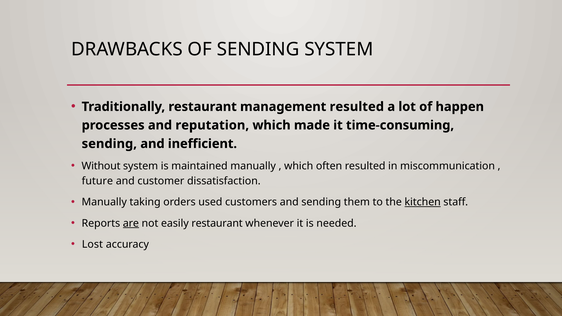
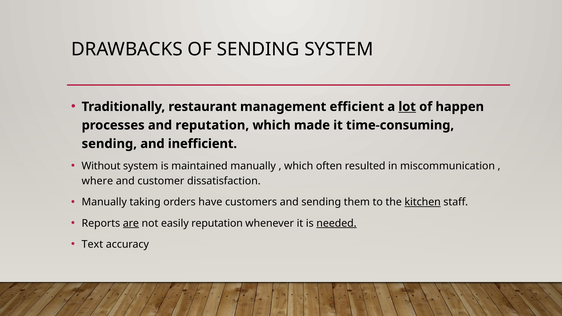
management resulted: resulted -> efficient
lot underline: none -> present
future: future -> where
used: used -> have
easily restaurant: restaurant -> reputation
needed underline: none -> present
Lost: Lost -> Text
